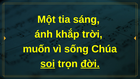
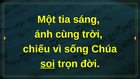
khắp: khắp -> cùng
muốn: muốn -> chiếu
đời underline: present -> none
